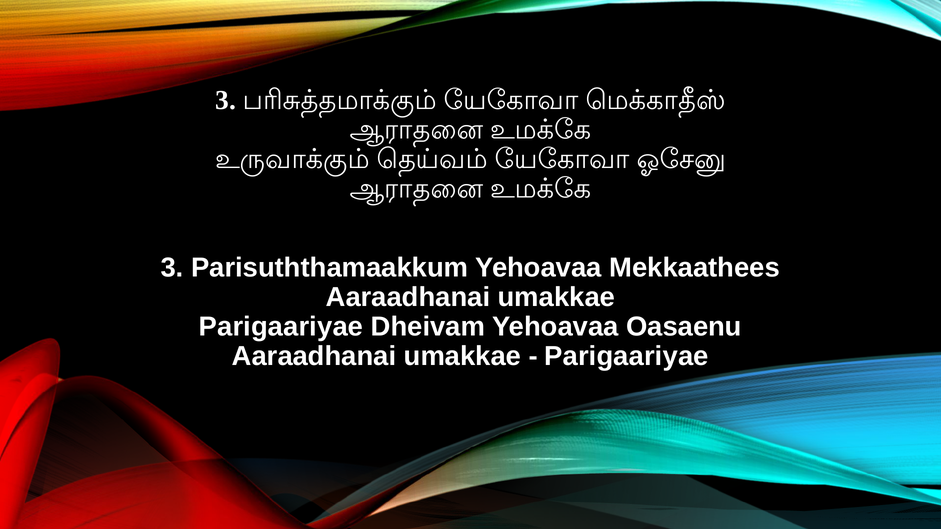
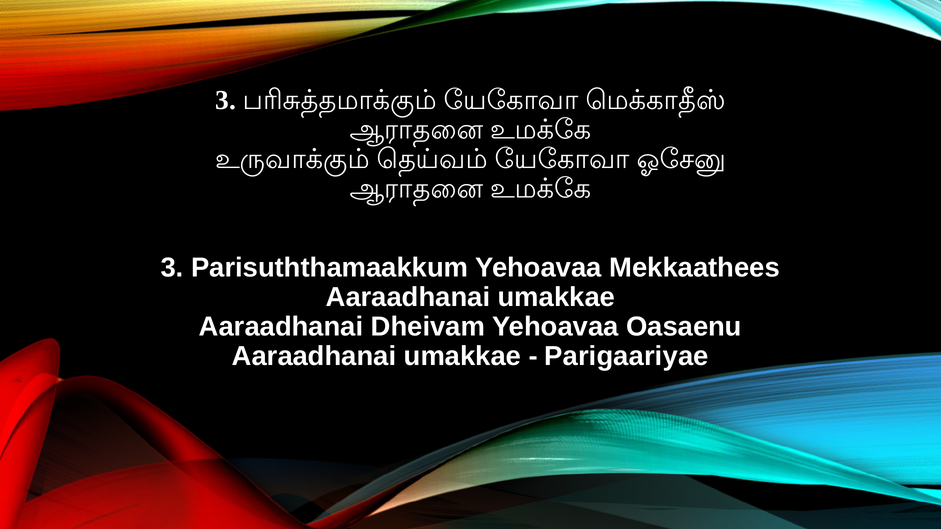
Parigaariyae at (281, 327): Parigaariyae -> Aaraadhanai
